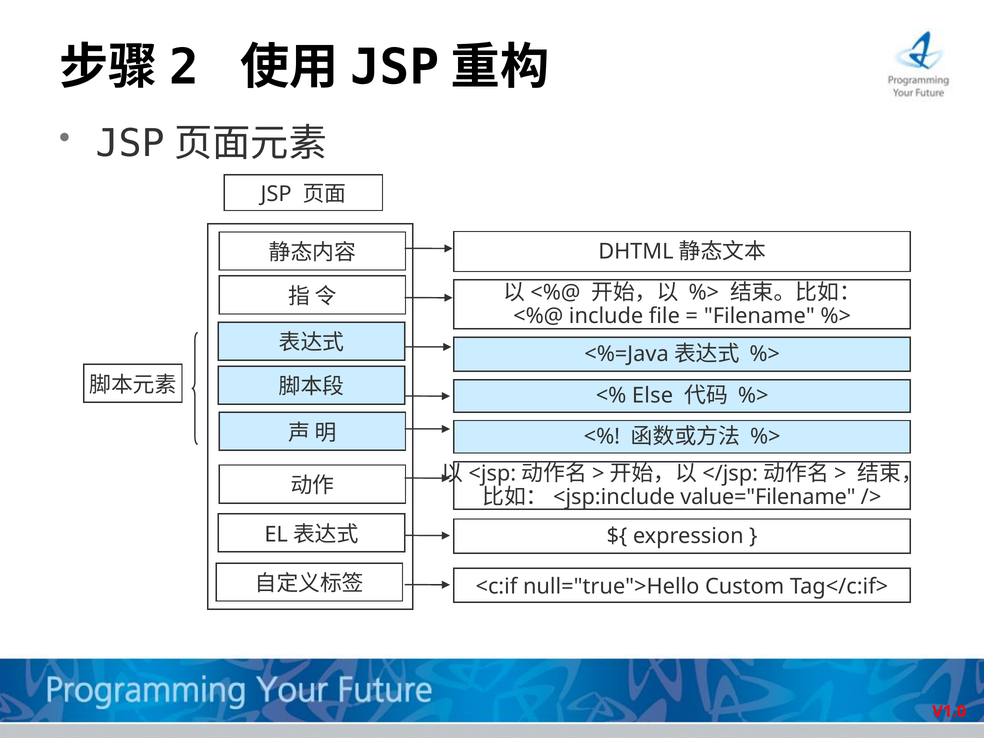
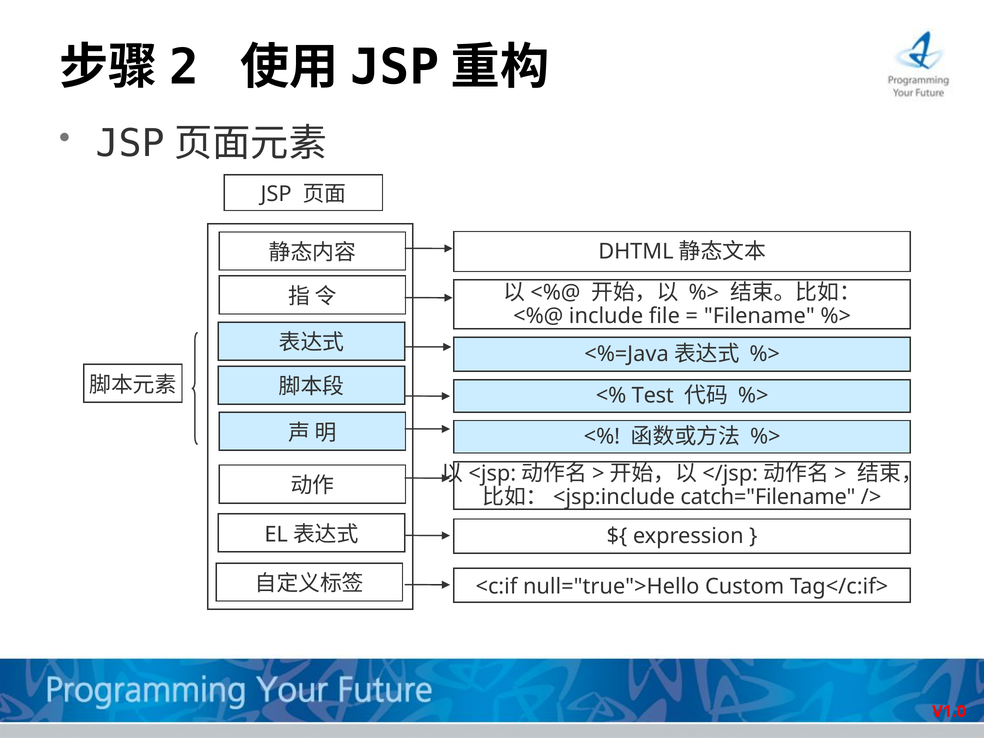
Else: Else -> Test
value="Filename: value="Filename -> catch="Filename
